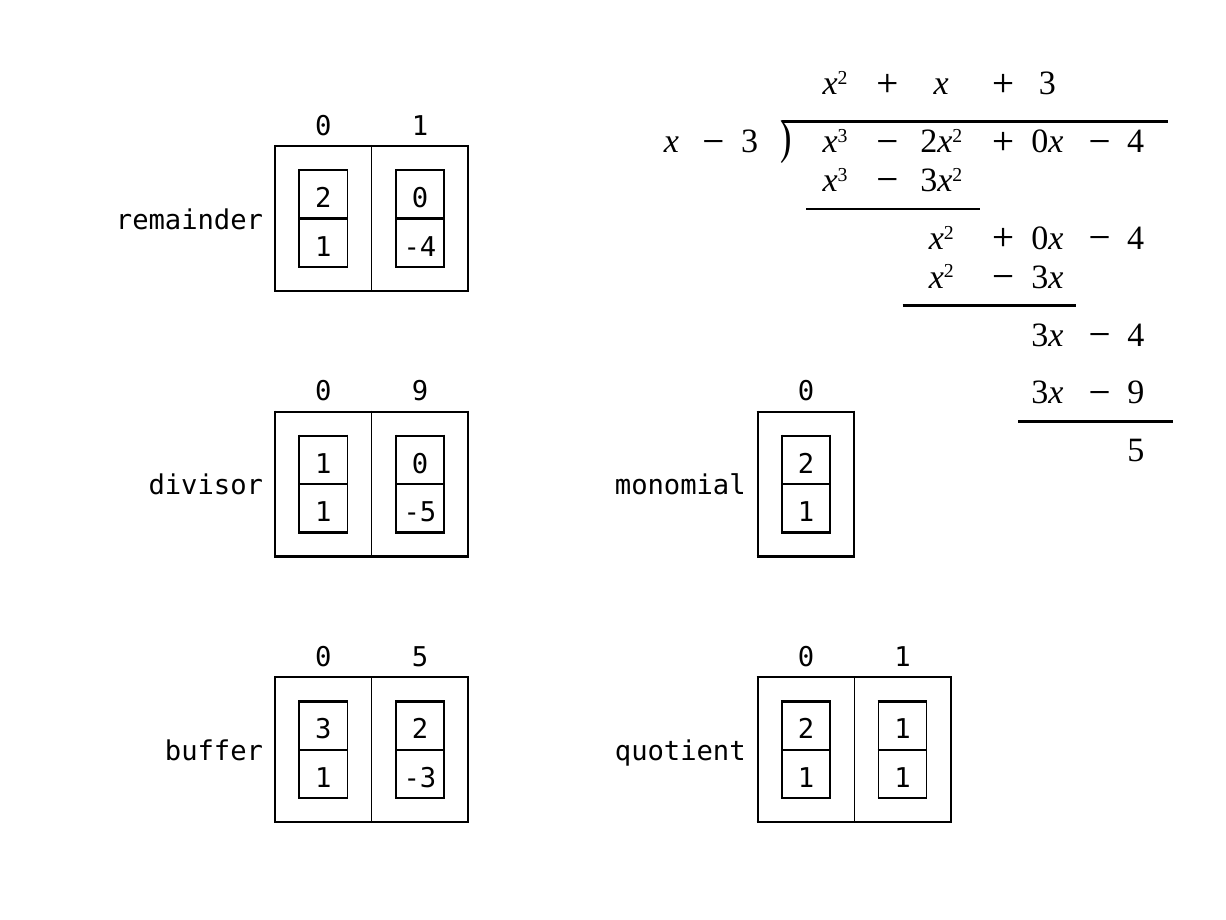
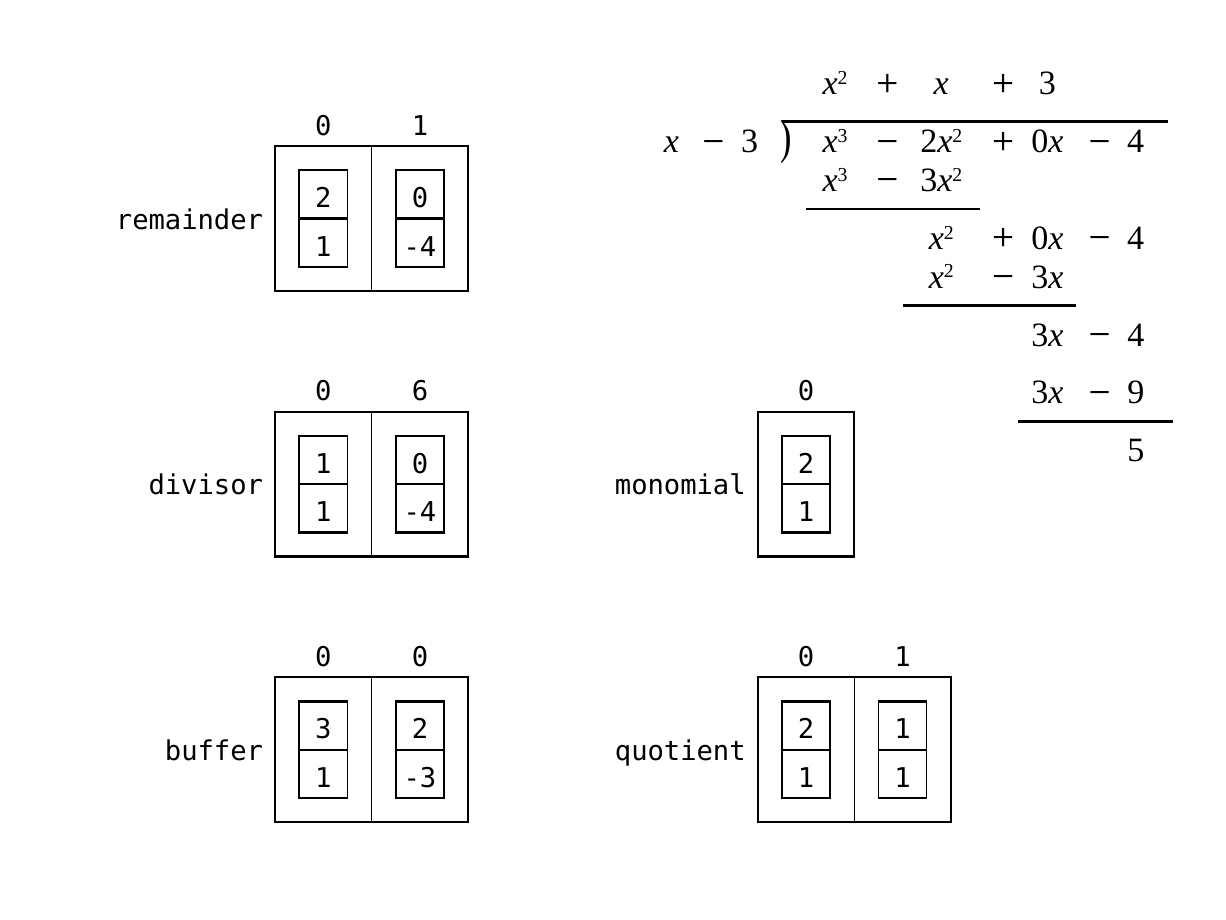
0 9: 9 -> 6
-5 at (420, 512): -5 -> -4
0 5: 5 -> 0
